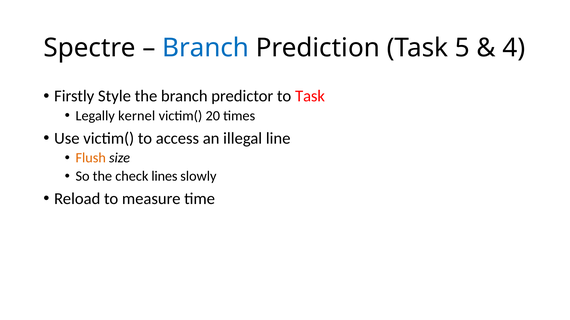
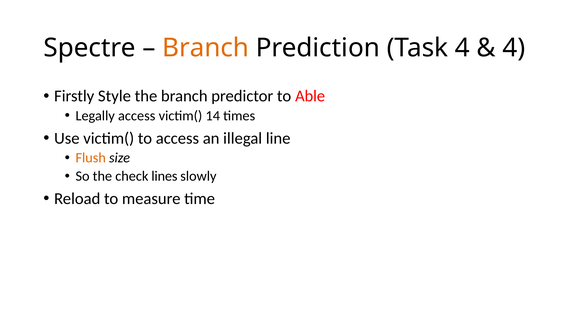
Branch at (206, 48) colour: blue -> orange
Task 5: 5 -> 4
to Task: Task -> Able
Legally kernel: kernel -> access
20: 20 -> 14
